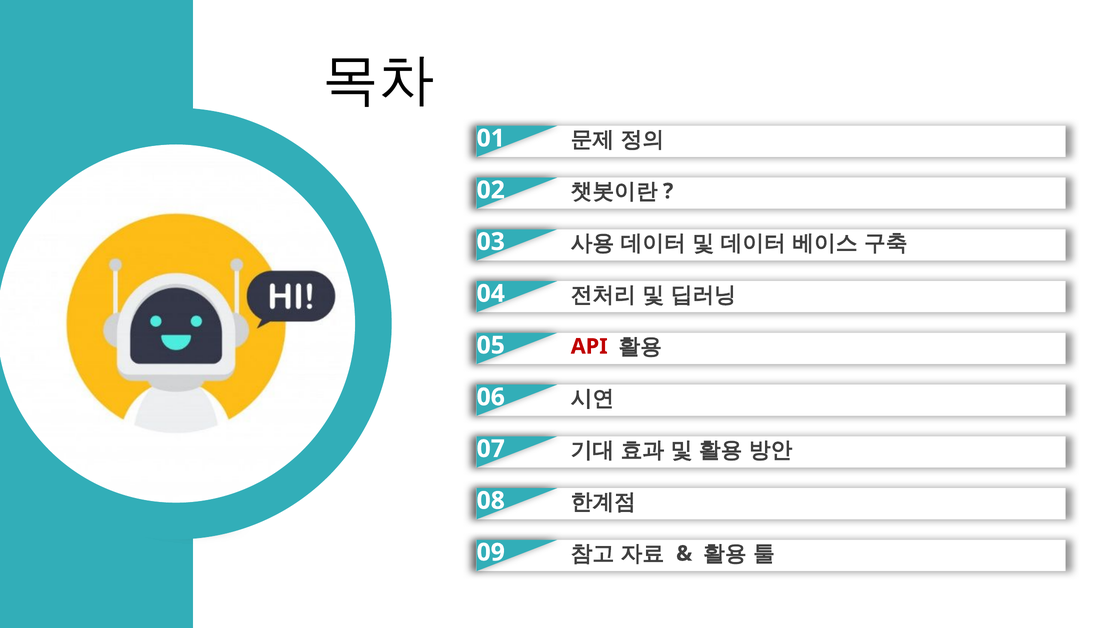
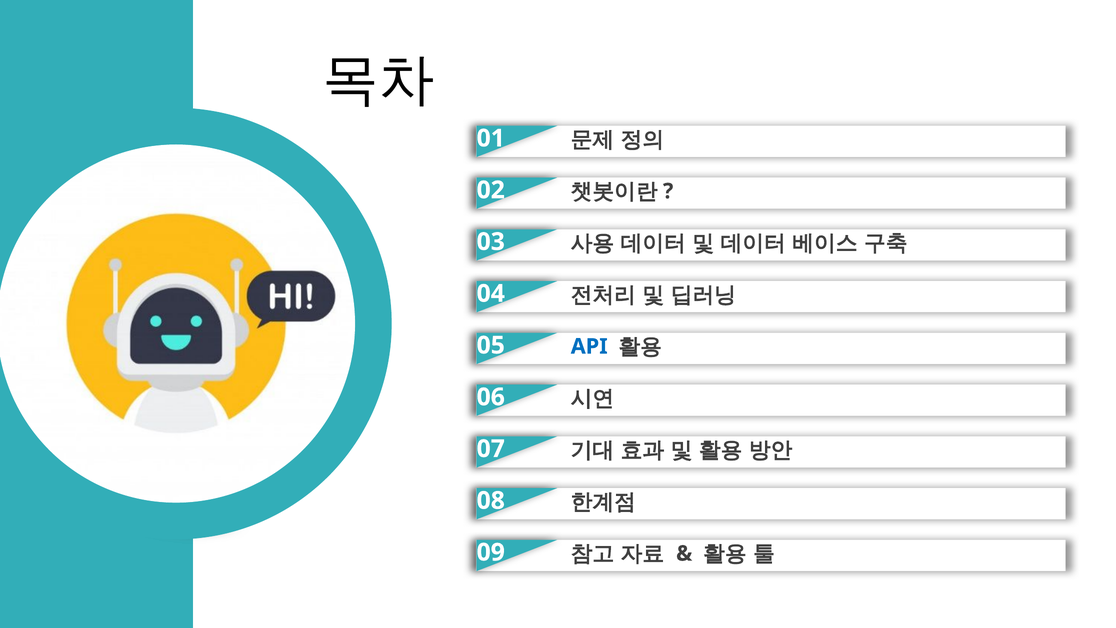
API colour: red -> blue
